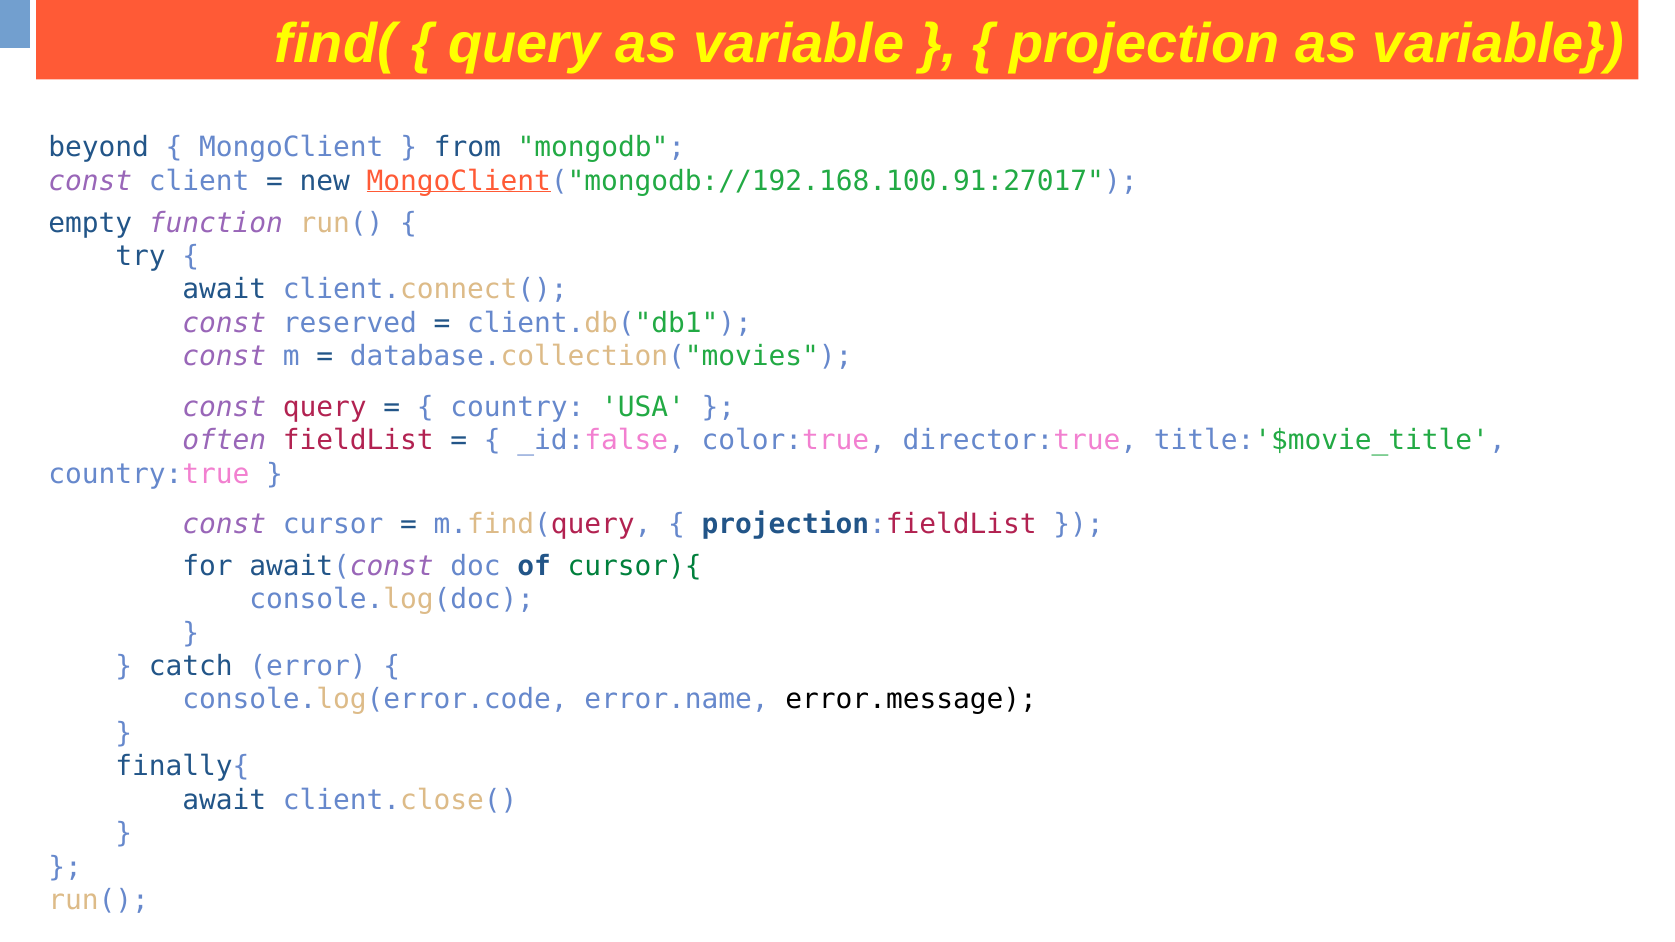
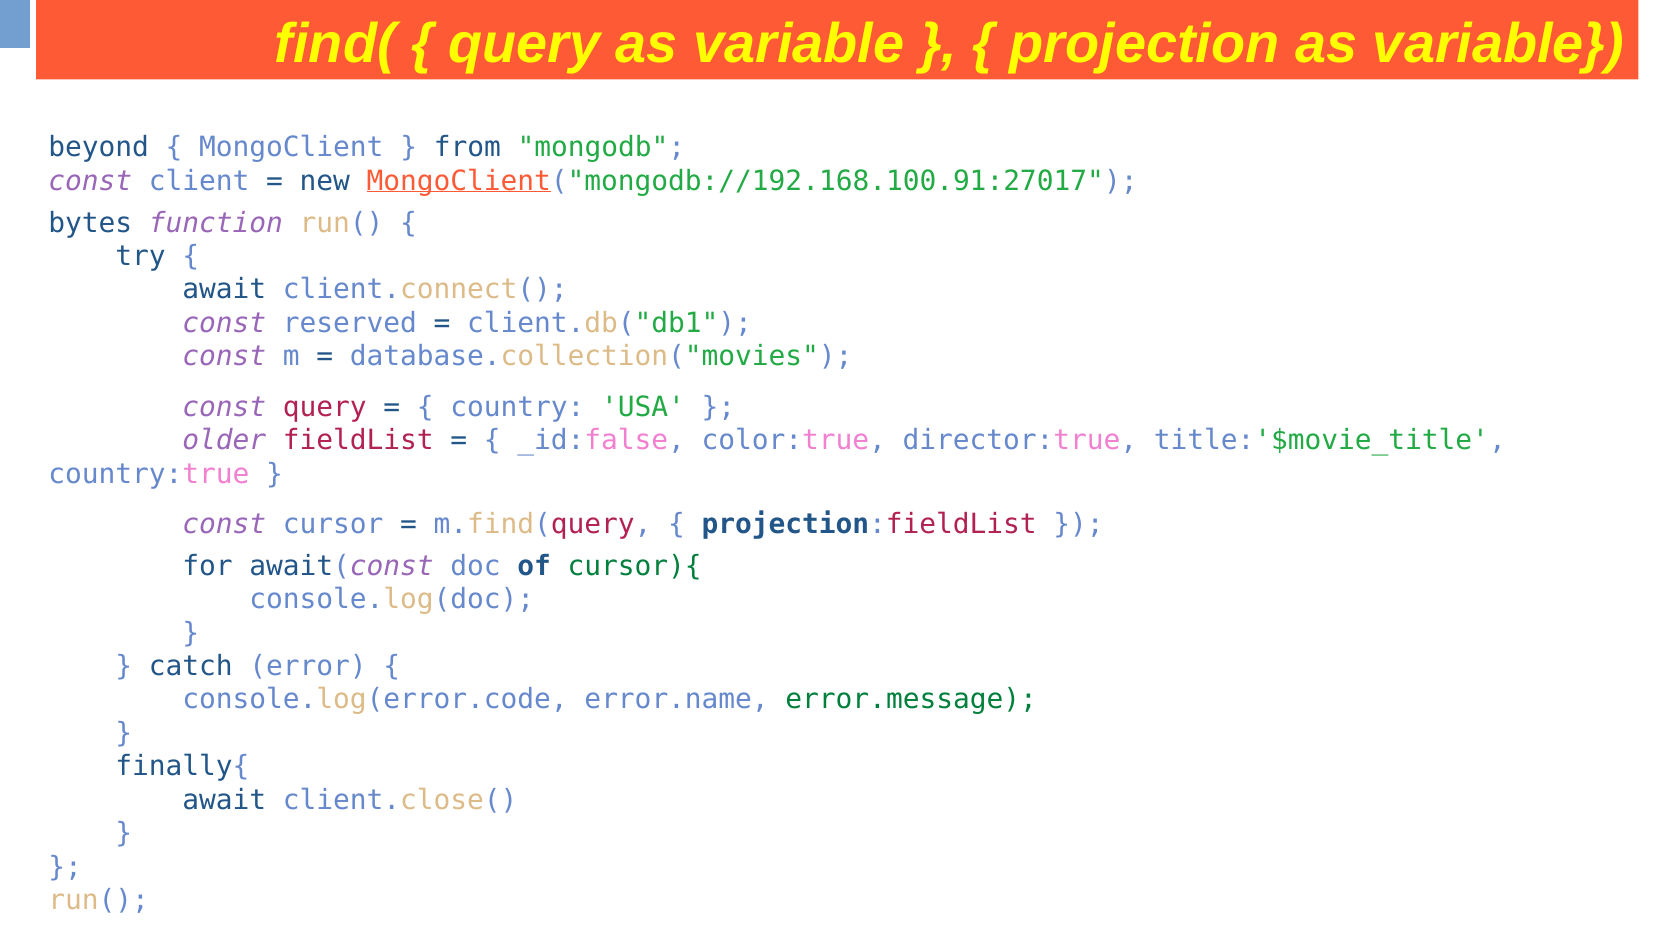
empty: empty -> bytes
often: often -> older
error.message colour: black -> green
